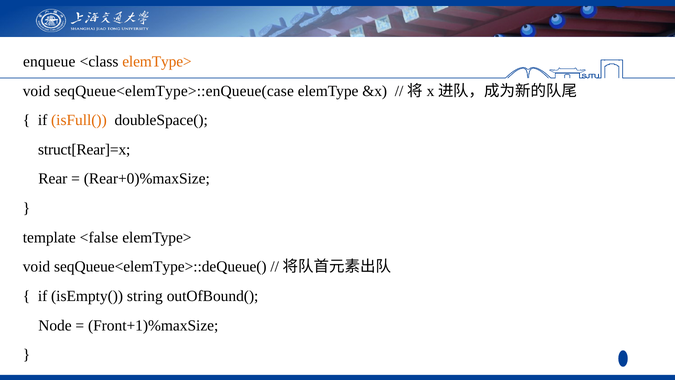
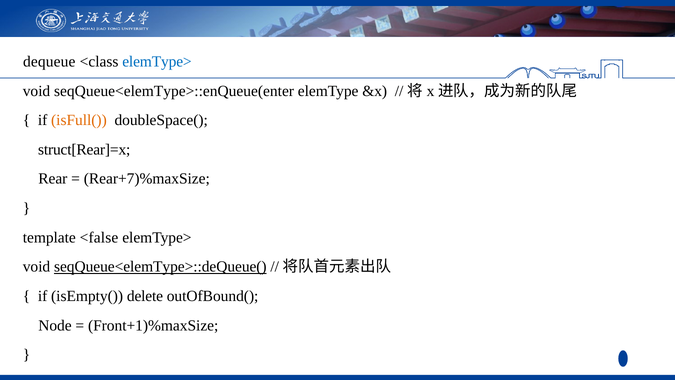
enqueue: enqueue -> dequeue
elemType> at (157, 62) colour: orange -> blue
seqQueue<elemType>::enQueue(case: seqQueue<elemType>::enQueue(case -> seqQueue<elemType>::enQueue(enter
Rear+0)%maxSize: Rear+0)%maxSize -> Rear+7)%maxSize
seqQueue<elemType>::deQueue( underline: none -> present
string: string -> delete
